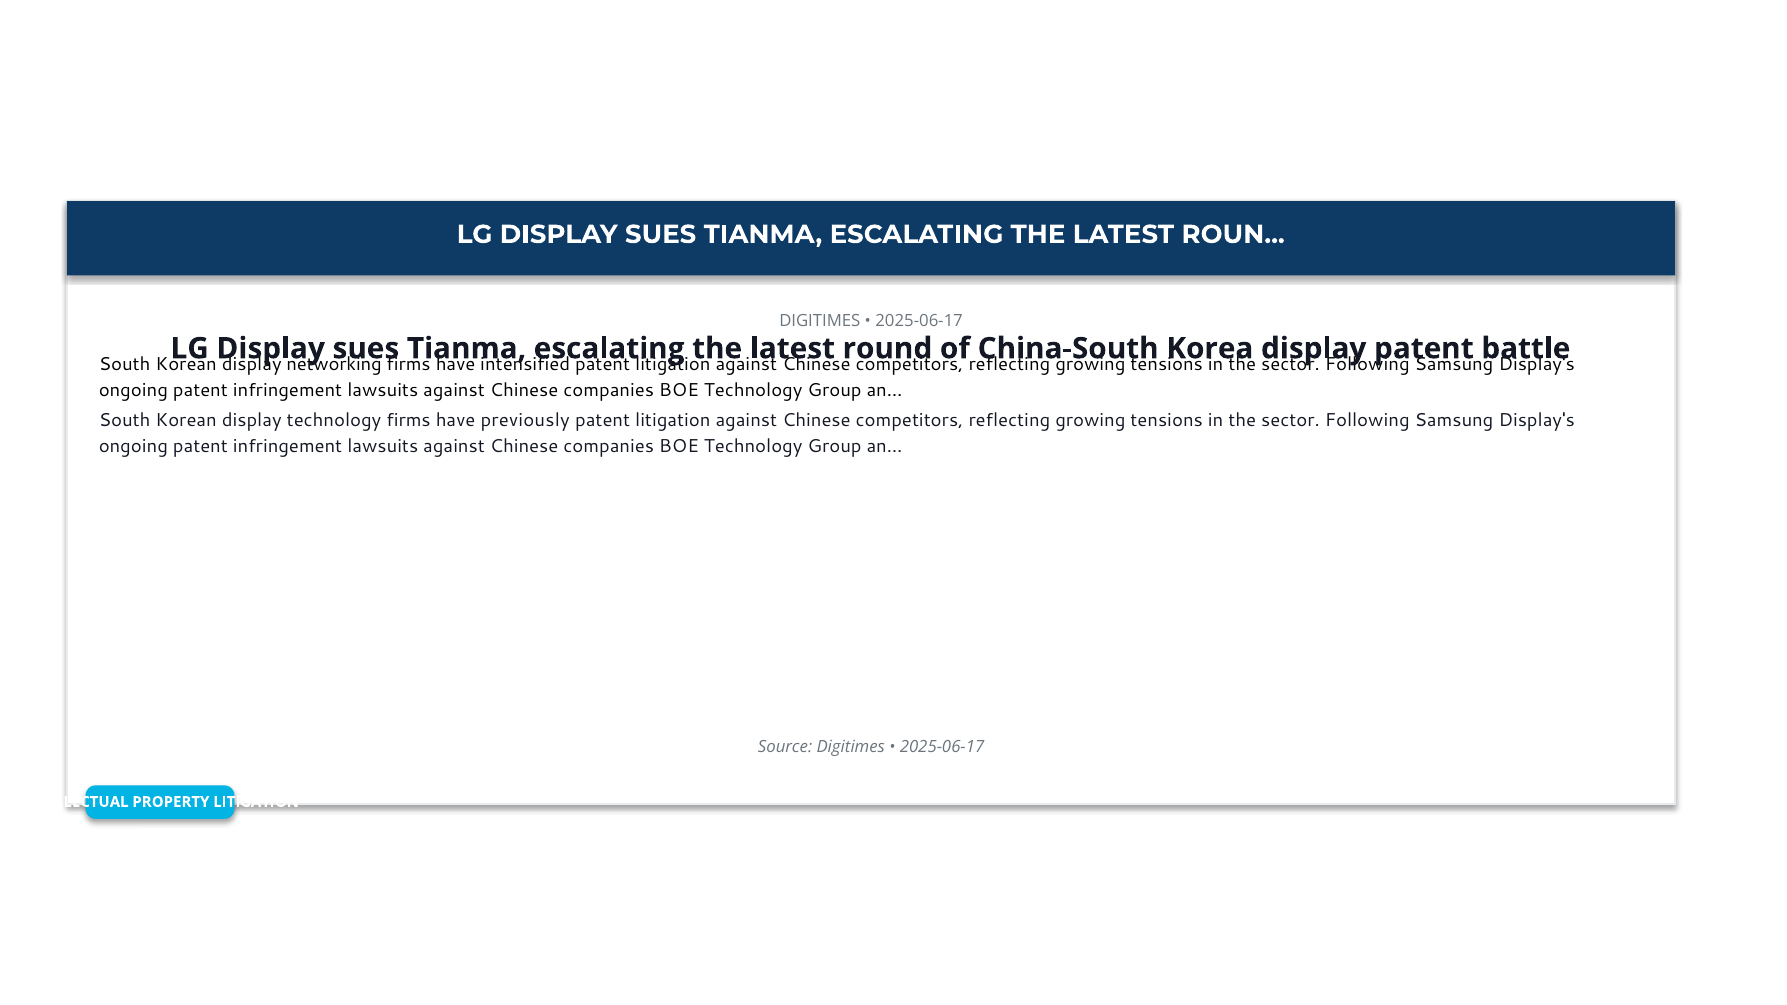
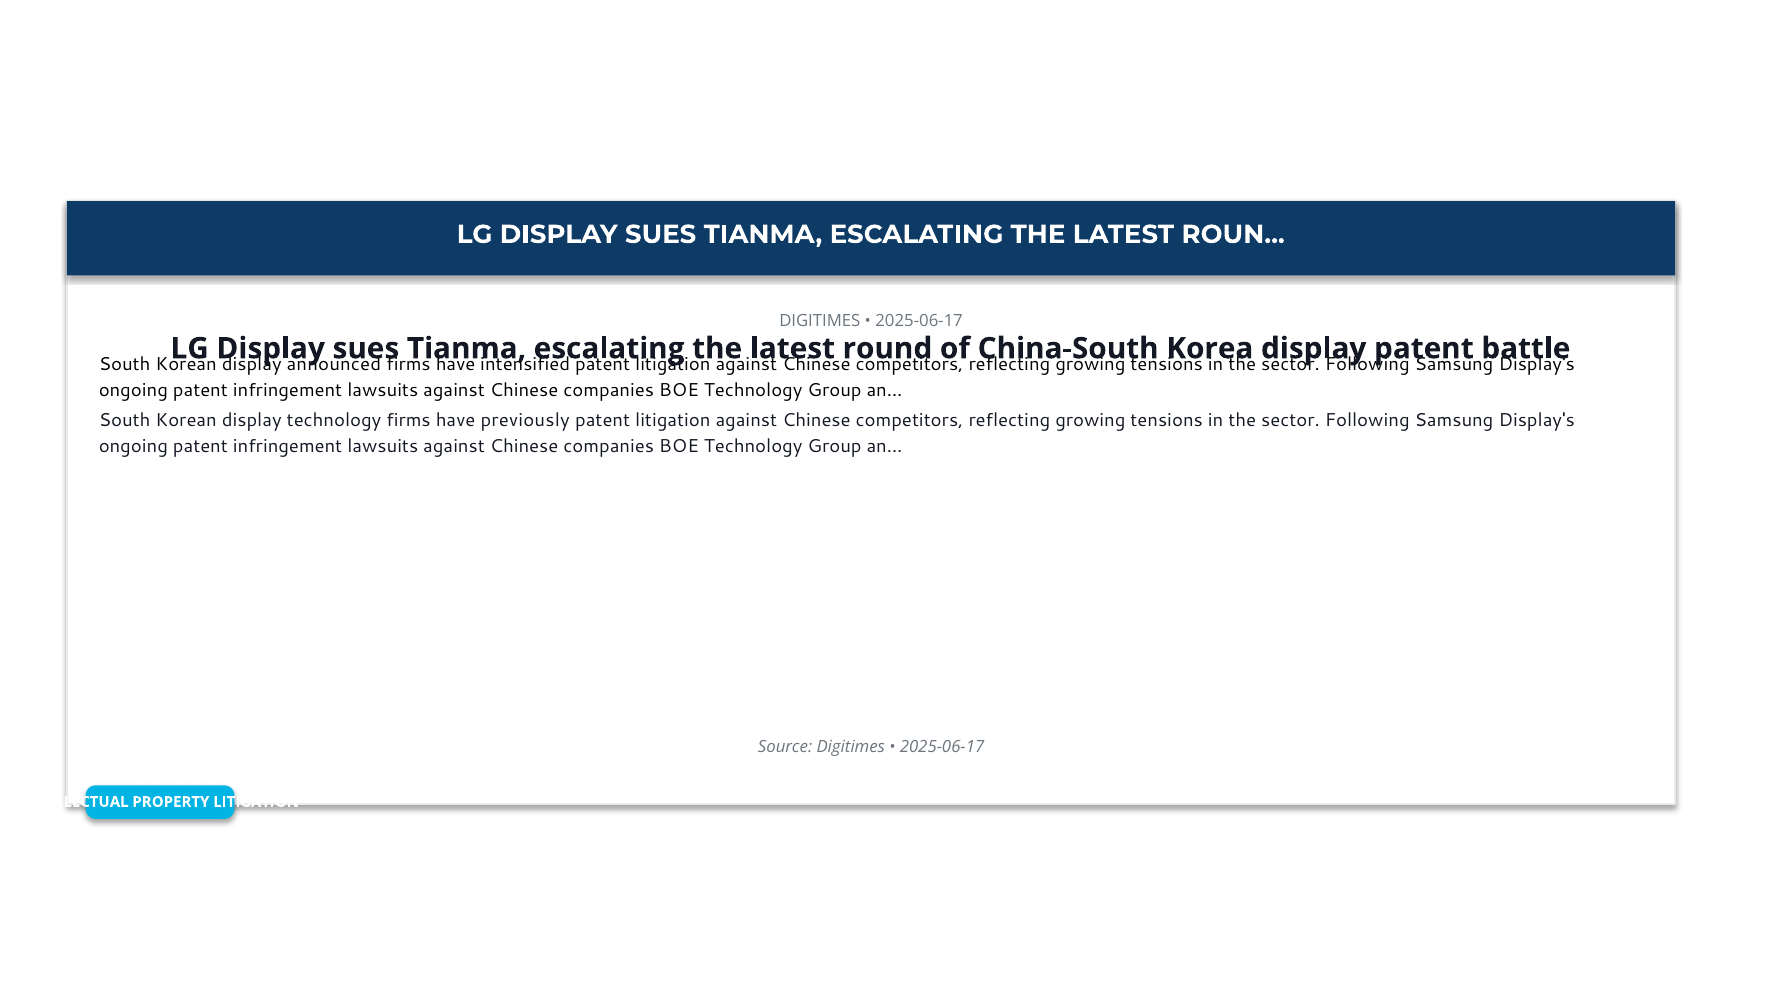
networking: networking -> announced
